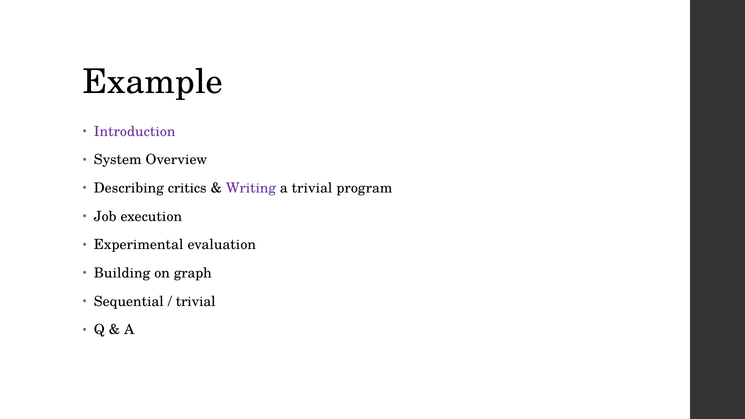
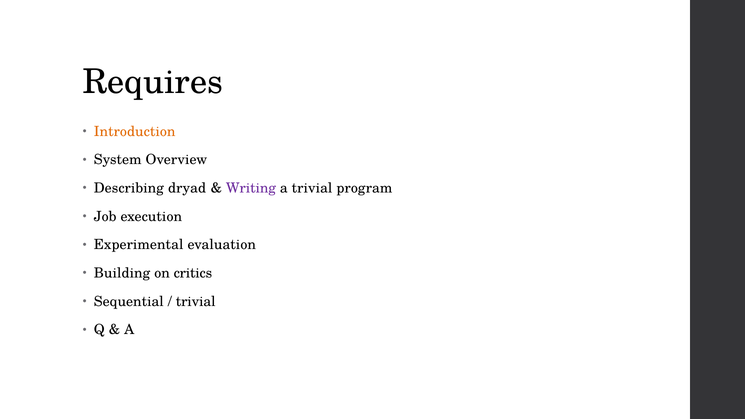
Example: Example -> Requires
Introduction colour: purple -> orange
critics: critics -> dryad
graph: graph -> critics
